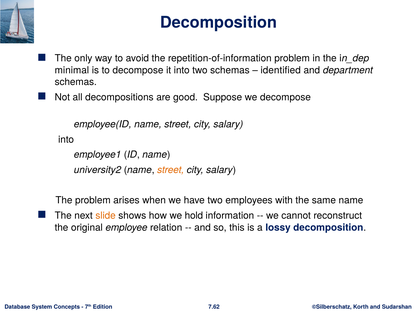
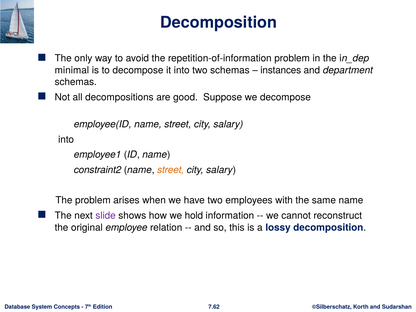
identified: identified -> instances
university2: university2 -> constraint2
slide colour: orange -> purple
